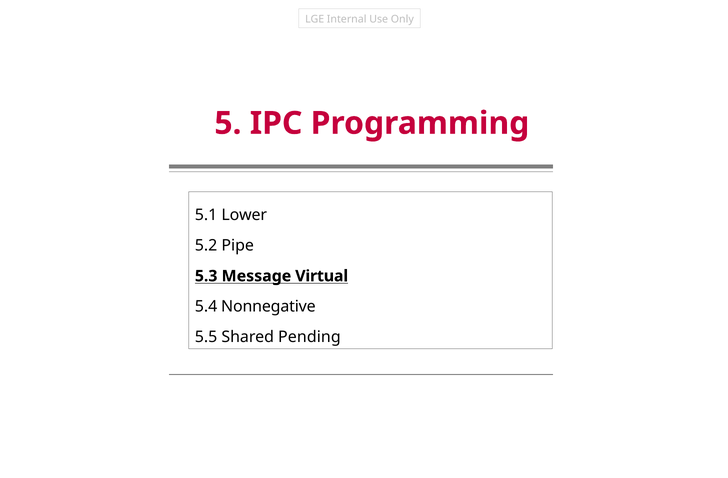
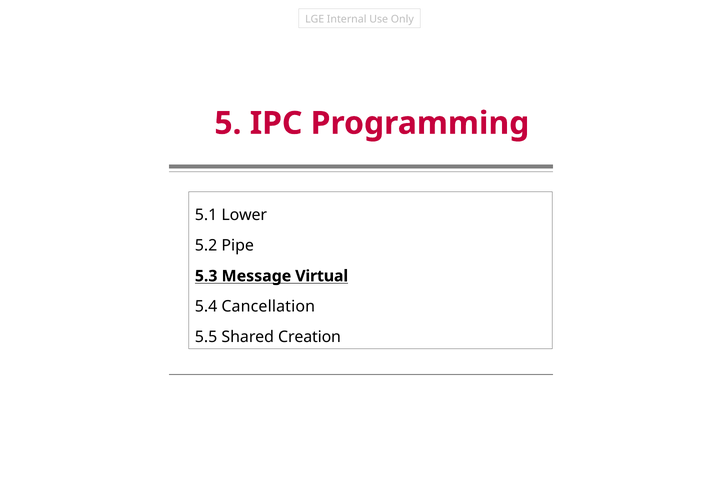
Nonnegative: Nonnegative -> Cancellation
Pending: Pending -> Creation
